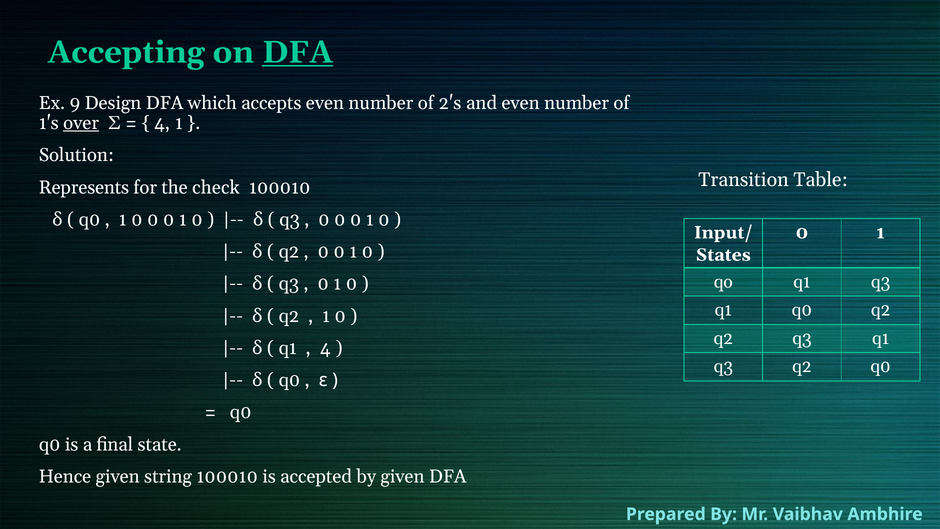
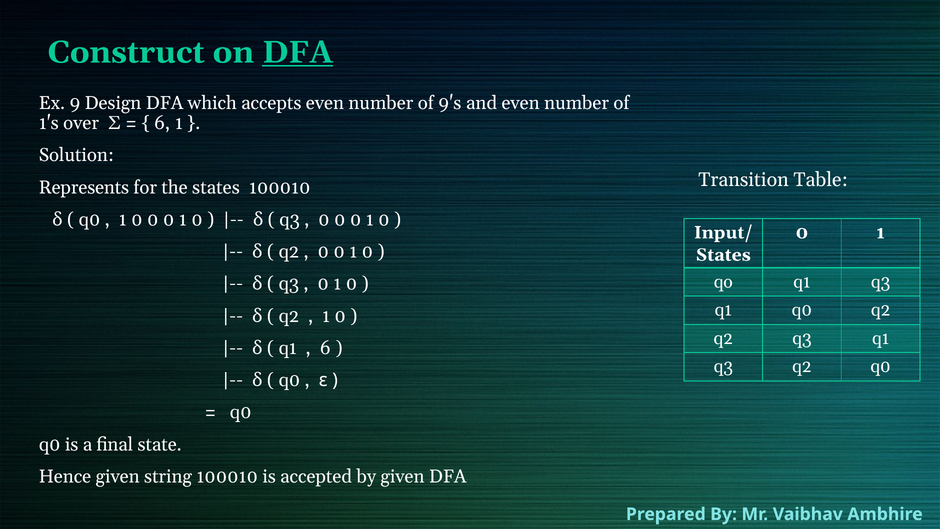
Accepting: Accepting -> Construct
2's: 2's -> 9's
over underline: present -> none
4 at (162, 123): 4 -> 6
the check: check -> states
4 at (325, 348): 4 -> 6
